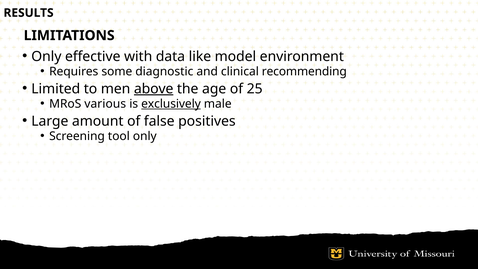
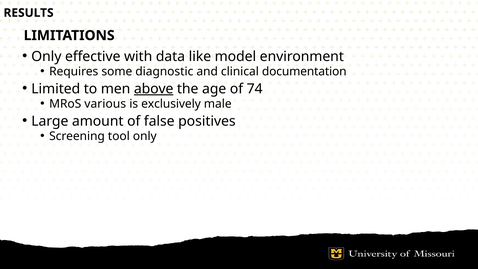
recommending: recommending -> documentation
25: 25 -> 74
exclusively underline: present -> none
